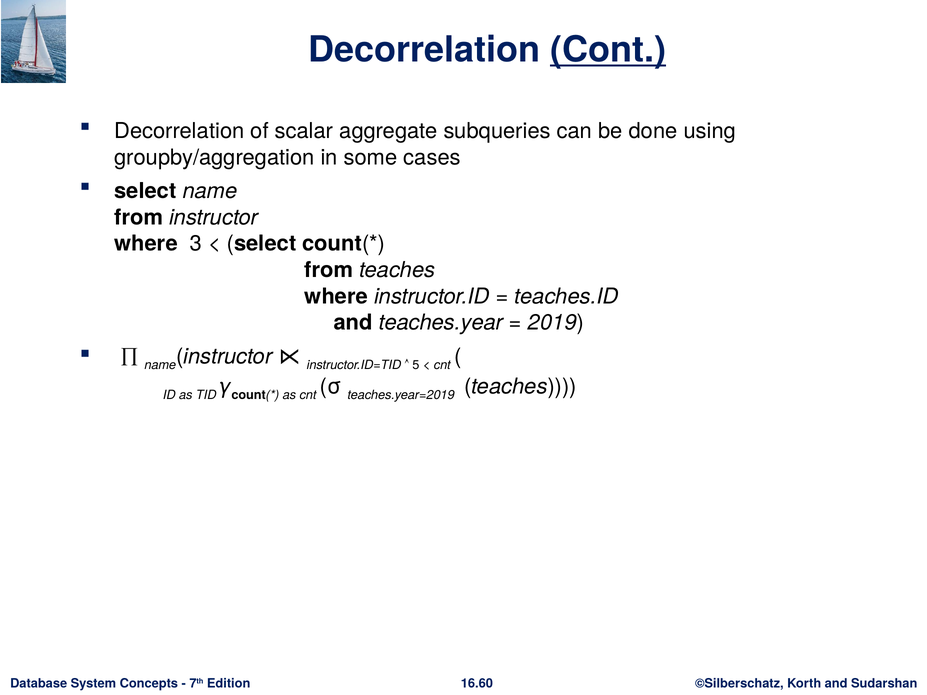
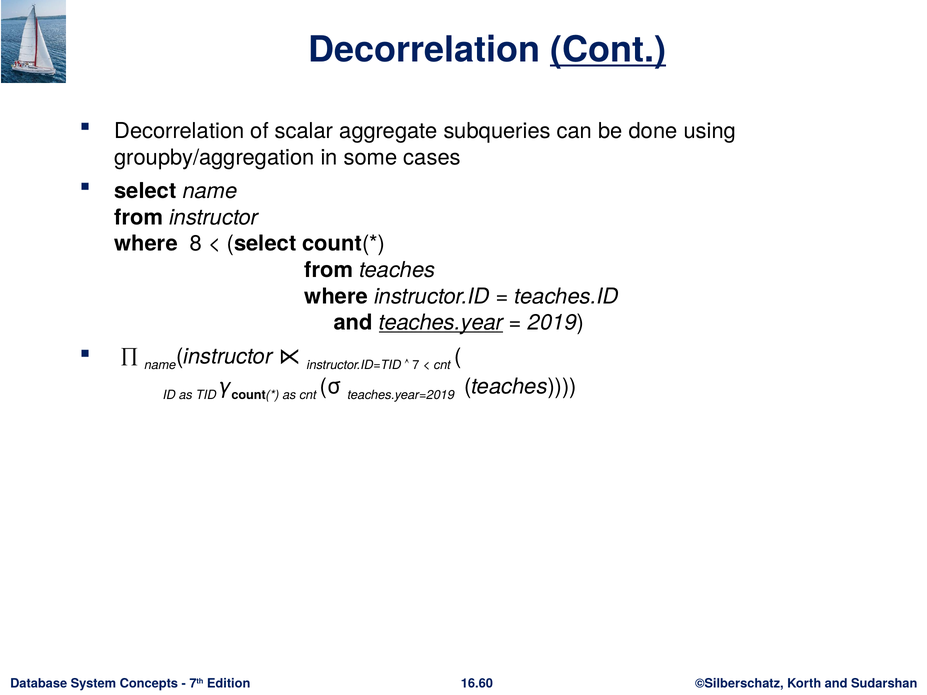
3: 3 -> 8
teaches.year underline: none -> present
5: 5 -> 7
